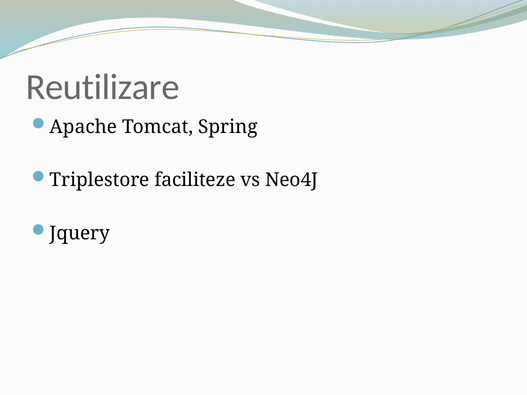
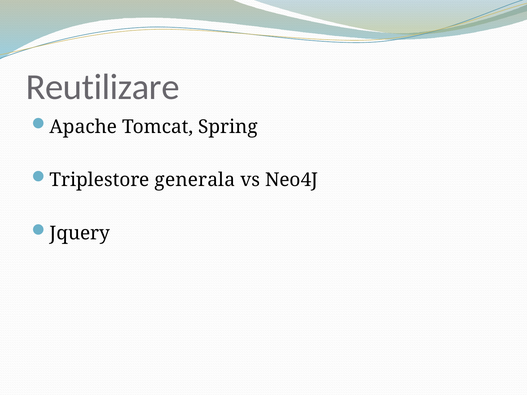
faciliteze: faciliteze -> generala
